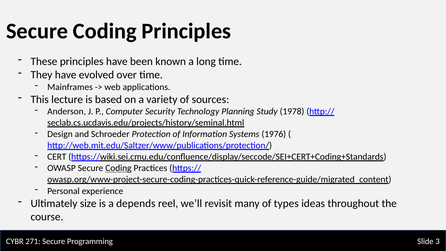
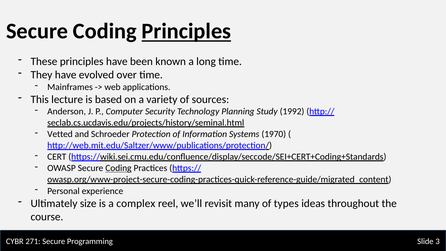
Principles at (186, 31) underline: none -> present
1978: 1978 -> 1992
Design: Design -> Vetted
1976: 1976 -> 1970
depends: depends -> complex
